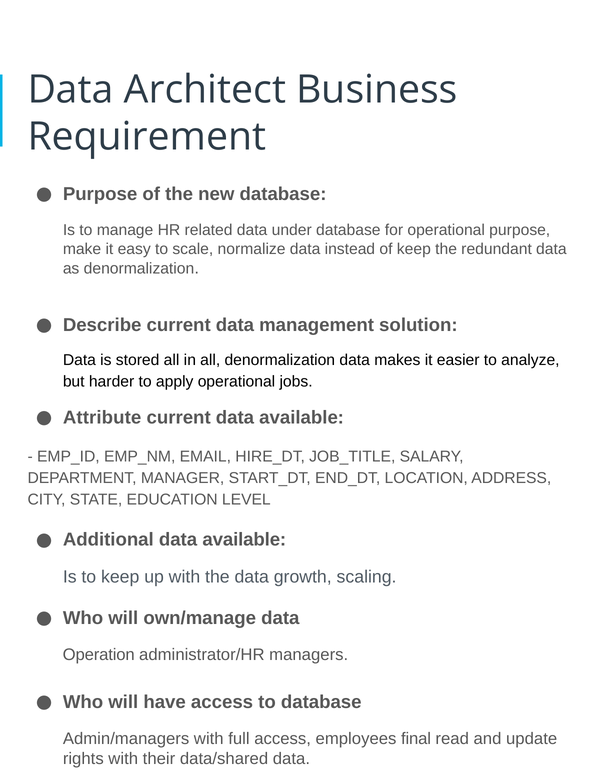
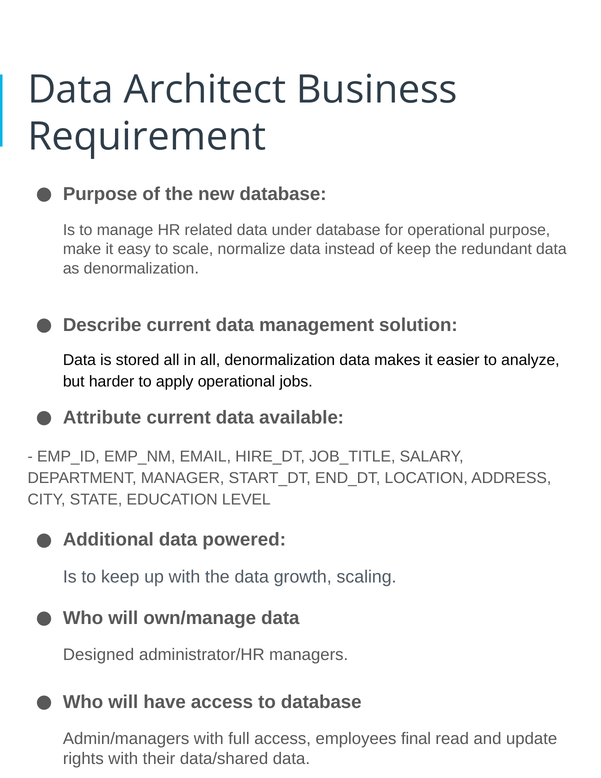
Additional data available: available -> powered
Operation: Operation -> Designed
